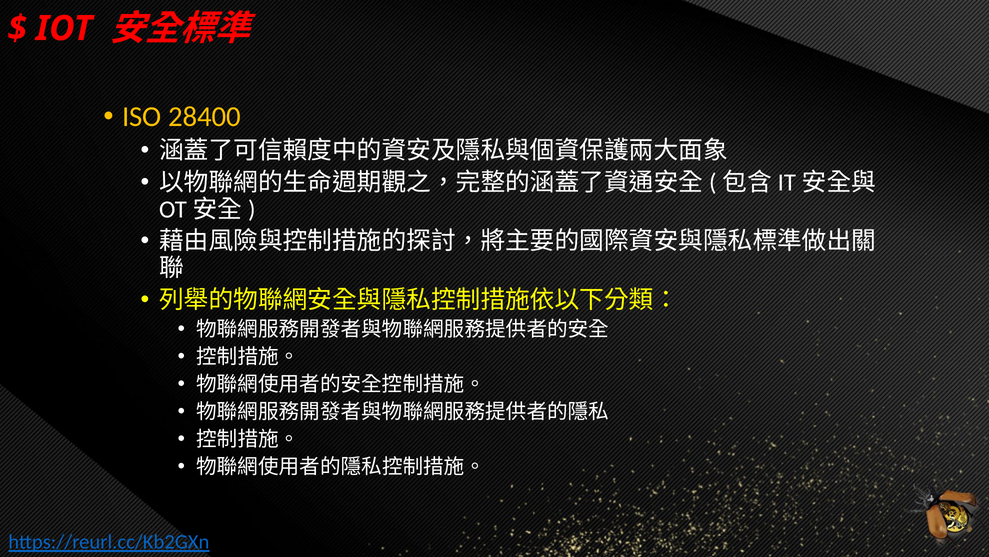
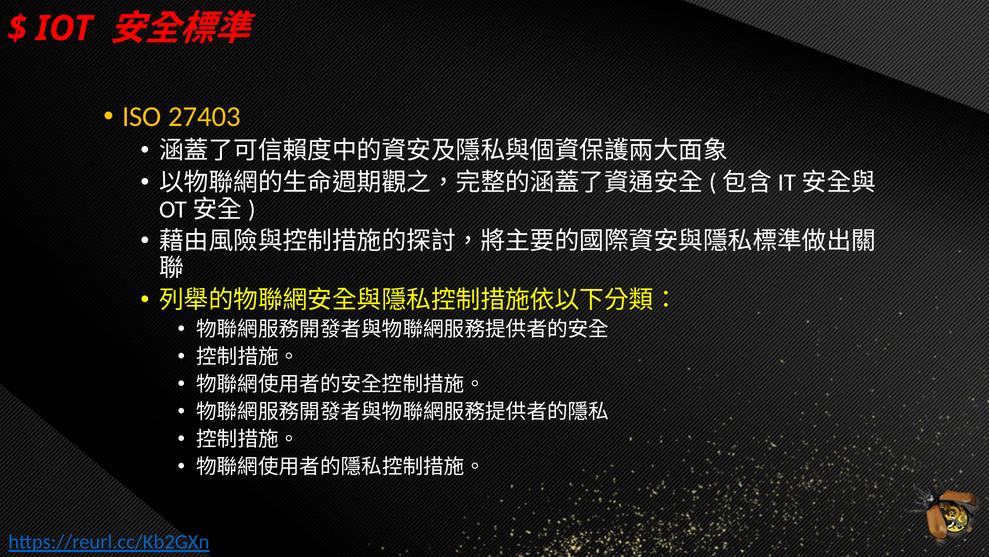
28400: 28400 -> 27403
